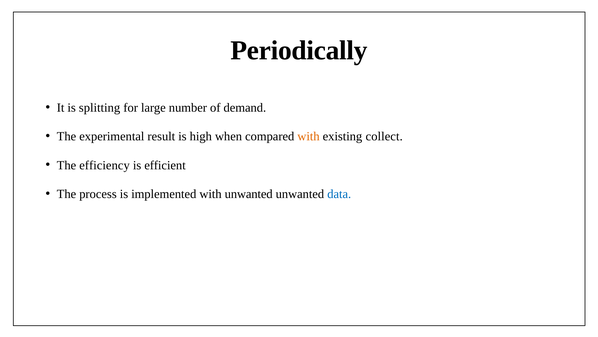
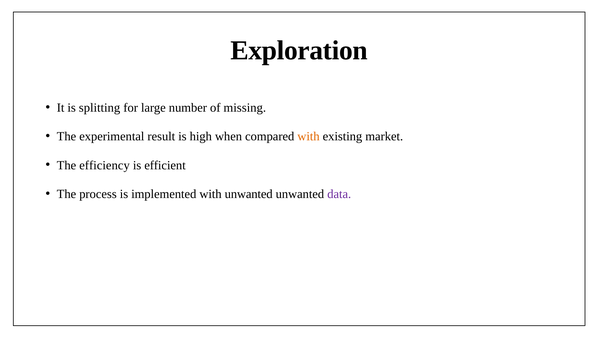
Periodically: Periodically -> Exploration
demand: demand -> missing
collect: collect -> market
data colour: blue -> purple
